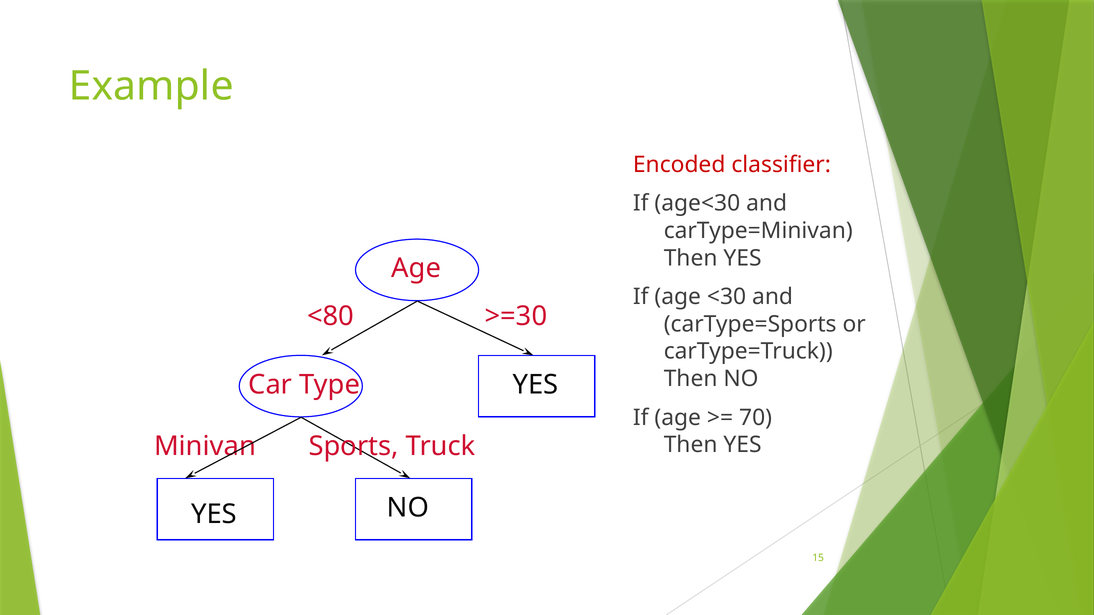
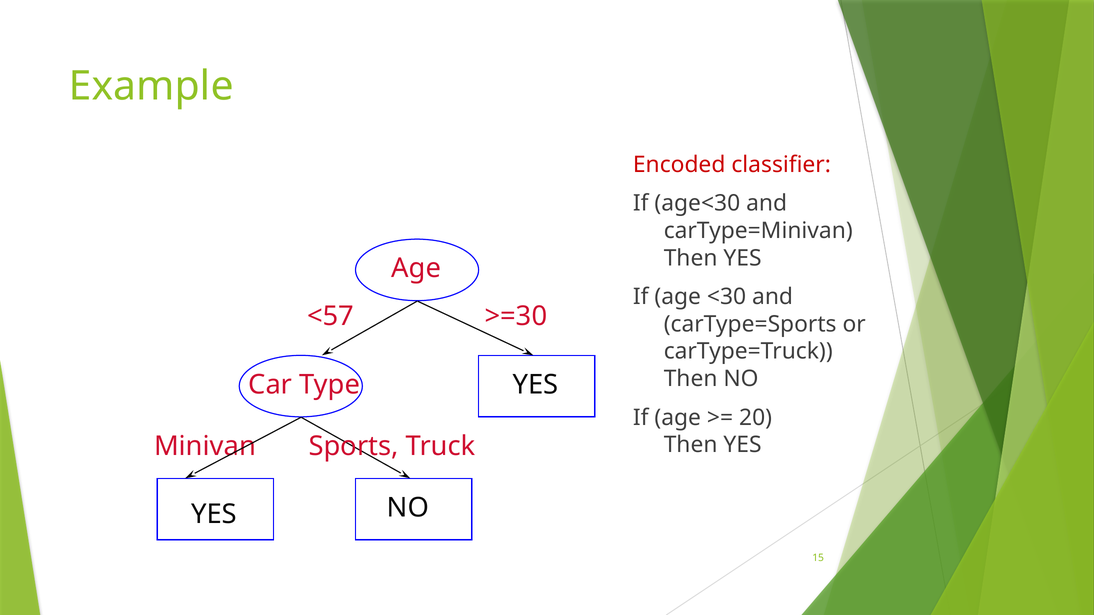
<80: <80 -> <57
70: 70 -> 20
